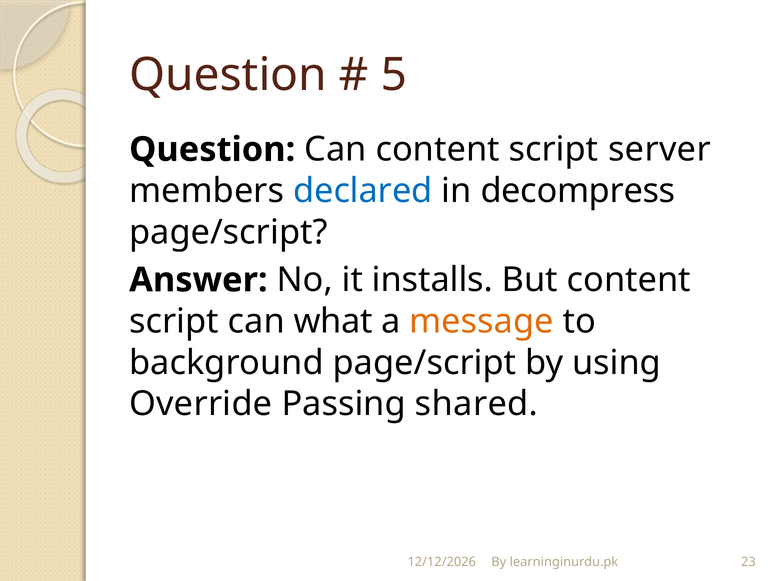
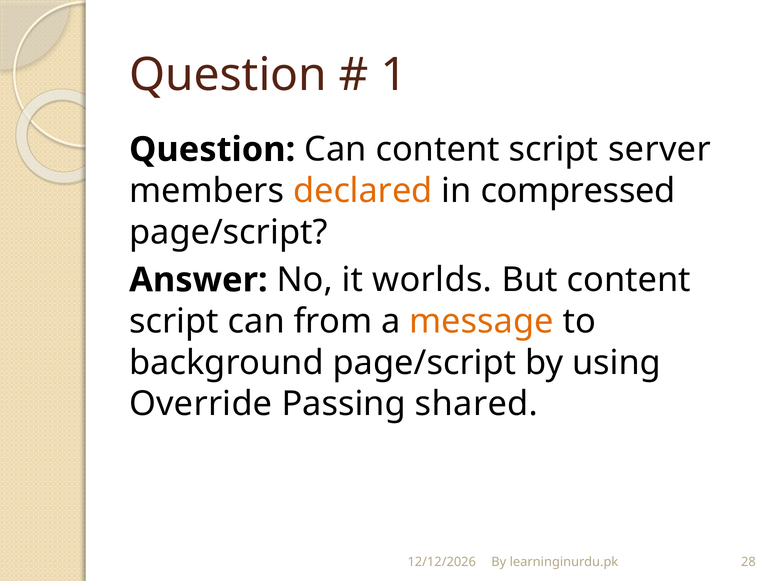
5: 5 -> 1
declared colour: blue -> orange
decompress: decompress -> compressed
installs: installs -> worlds
what: what -> from
23: 23 -> 28
